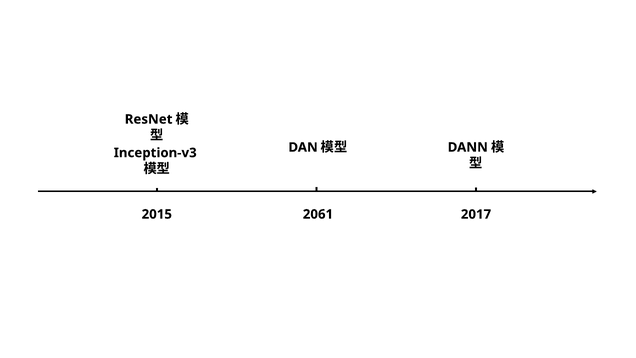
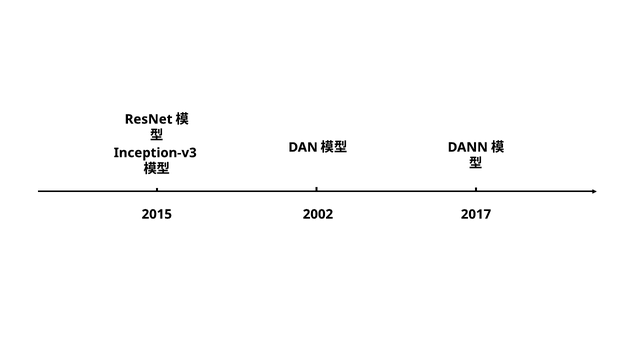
2061: 2061 -> 2002
